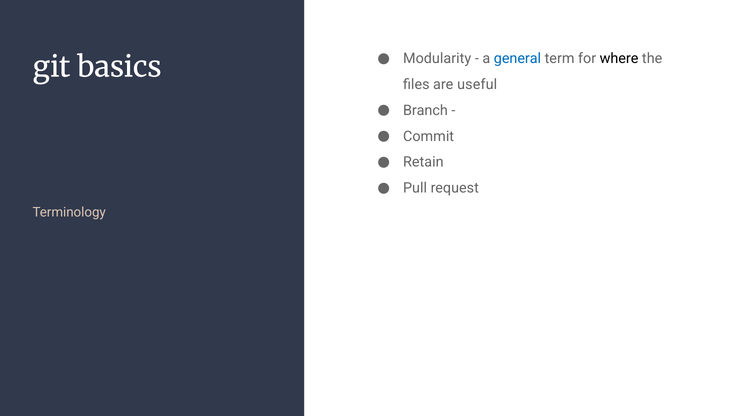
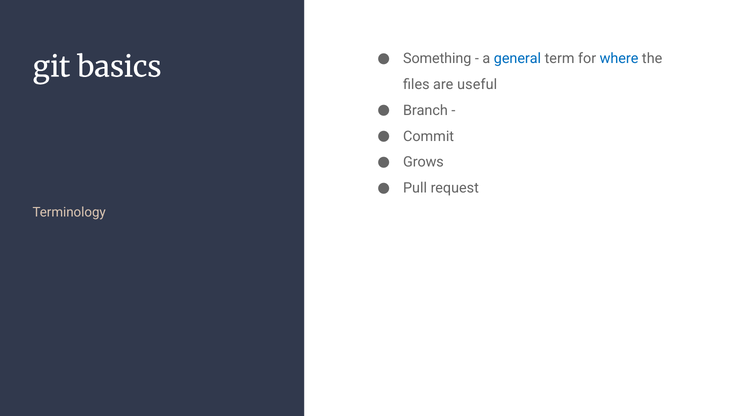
Modularity: Modularity -> Something
where colour: black -> blue
Retain: Retain -> Grows
